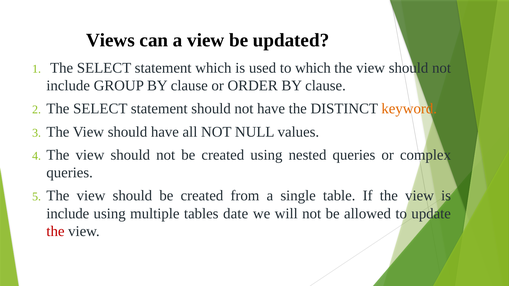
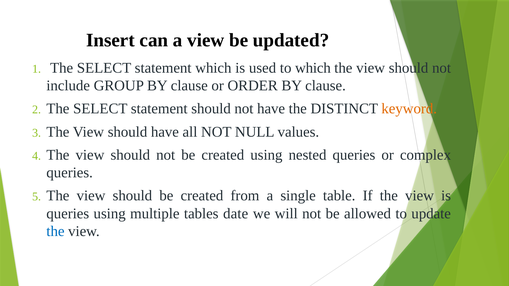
Views: Views -> Insert
include at (68, 214): include -> queries
the at (55, 231) colour: red -> blue
